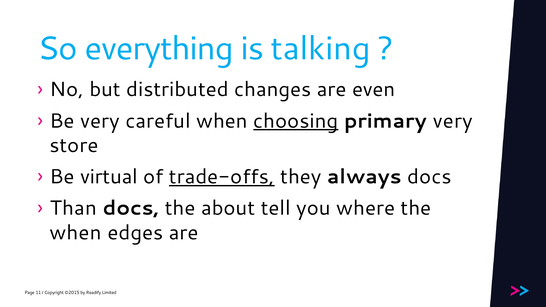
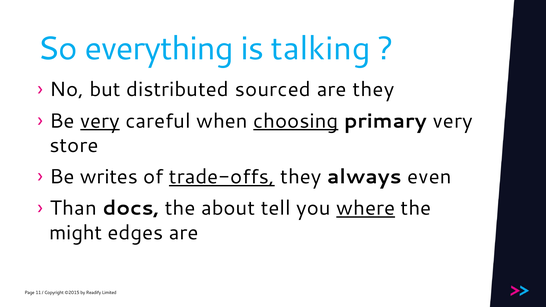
changes: changes -> sourced
are even: even -> they
very at (100, 121) underline: none -> present
virtual: virtual -> writes
always docs: docs -> even
where underline: none -> present
when at (76, 233): when -> might
